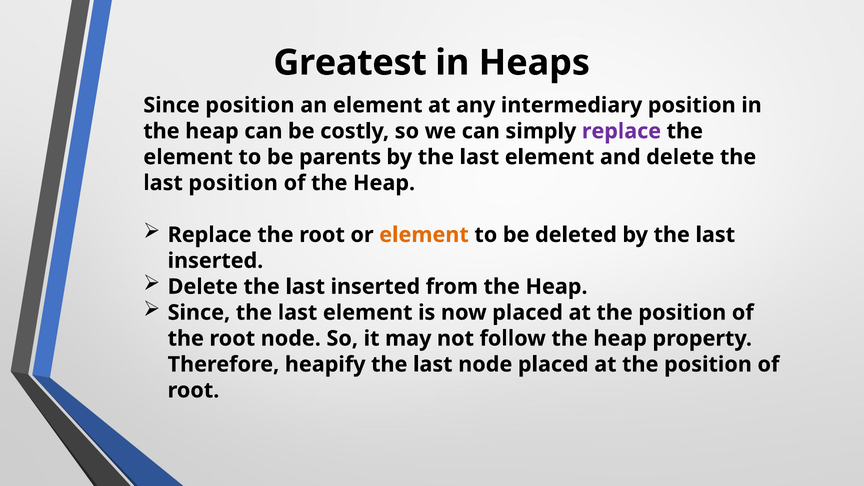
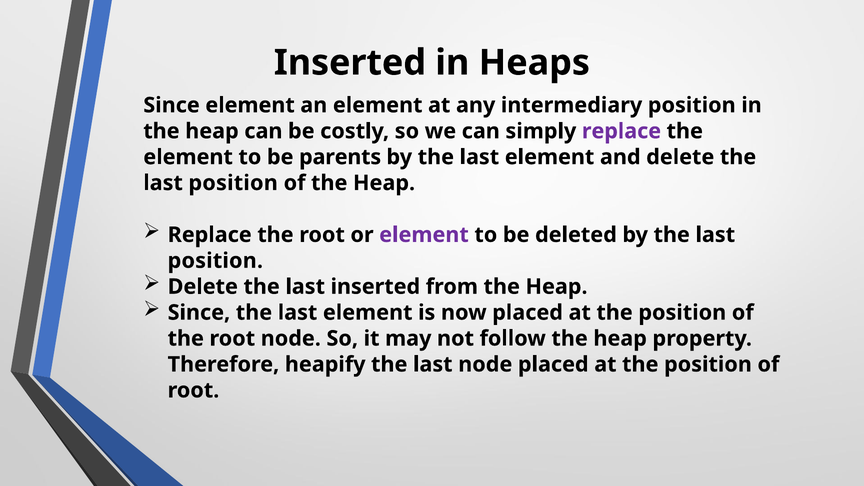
Greatest at (350, 63): Greatest -> Inserted
Since position: position -> element
element at (424, 235) colour: orange -> purple
inserted at (215, 261): inserted -> position
